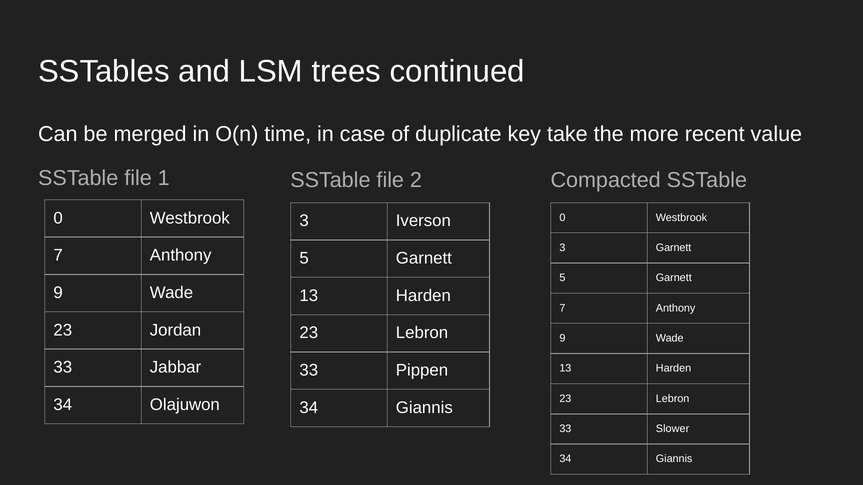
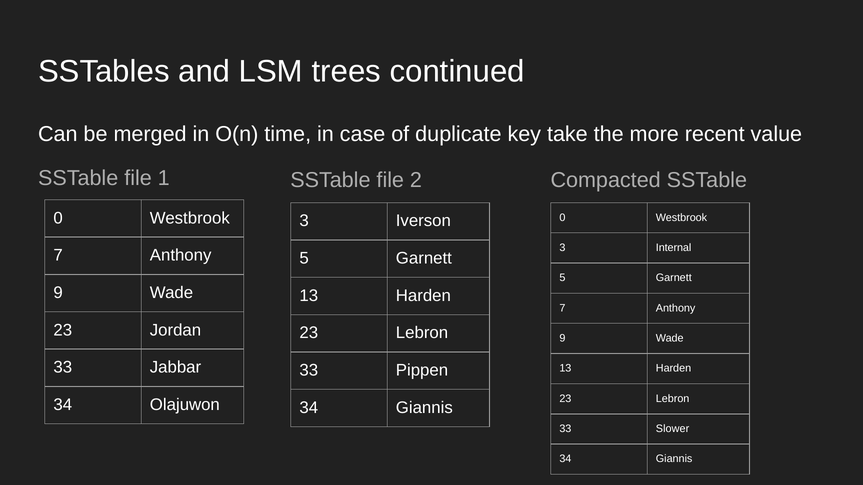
3 Garnett: Garnett -> Internal
